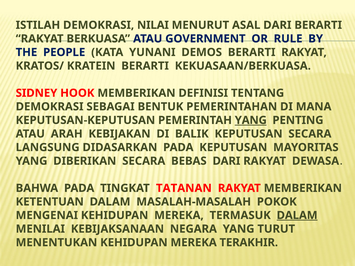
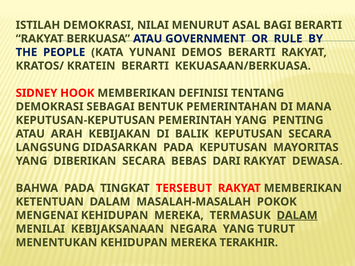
ASAL DARI: DARI -> BAGI
YANG at (251, 120) underline: present -> none
TATANAN: TATANAN -> TERSEBUT
